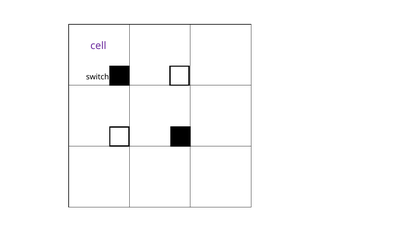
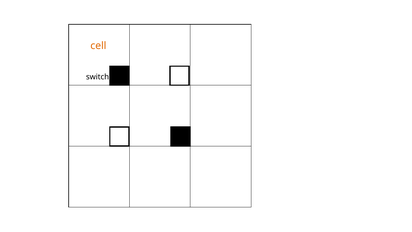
cell colour: purple -> orange
